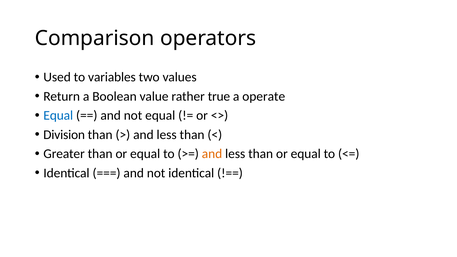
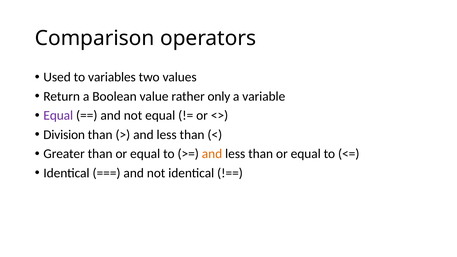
true: true -> only
operate: operate -> variable
Equal at (58, 116) colour: blue -> purple
